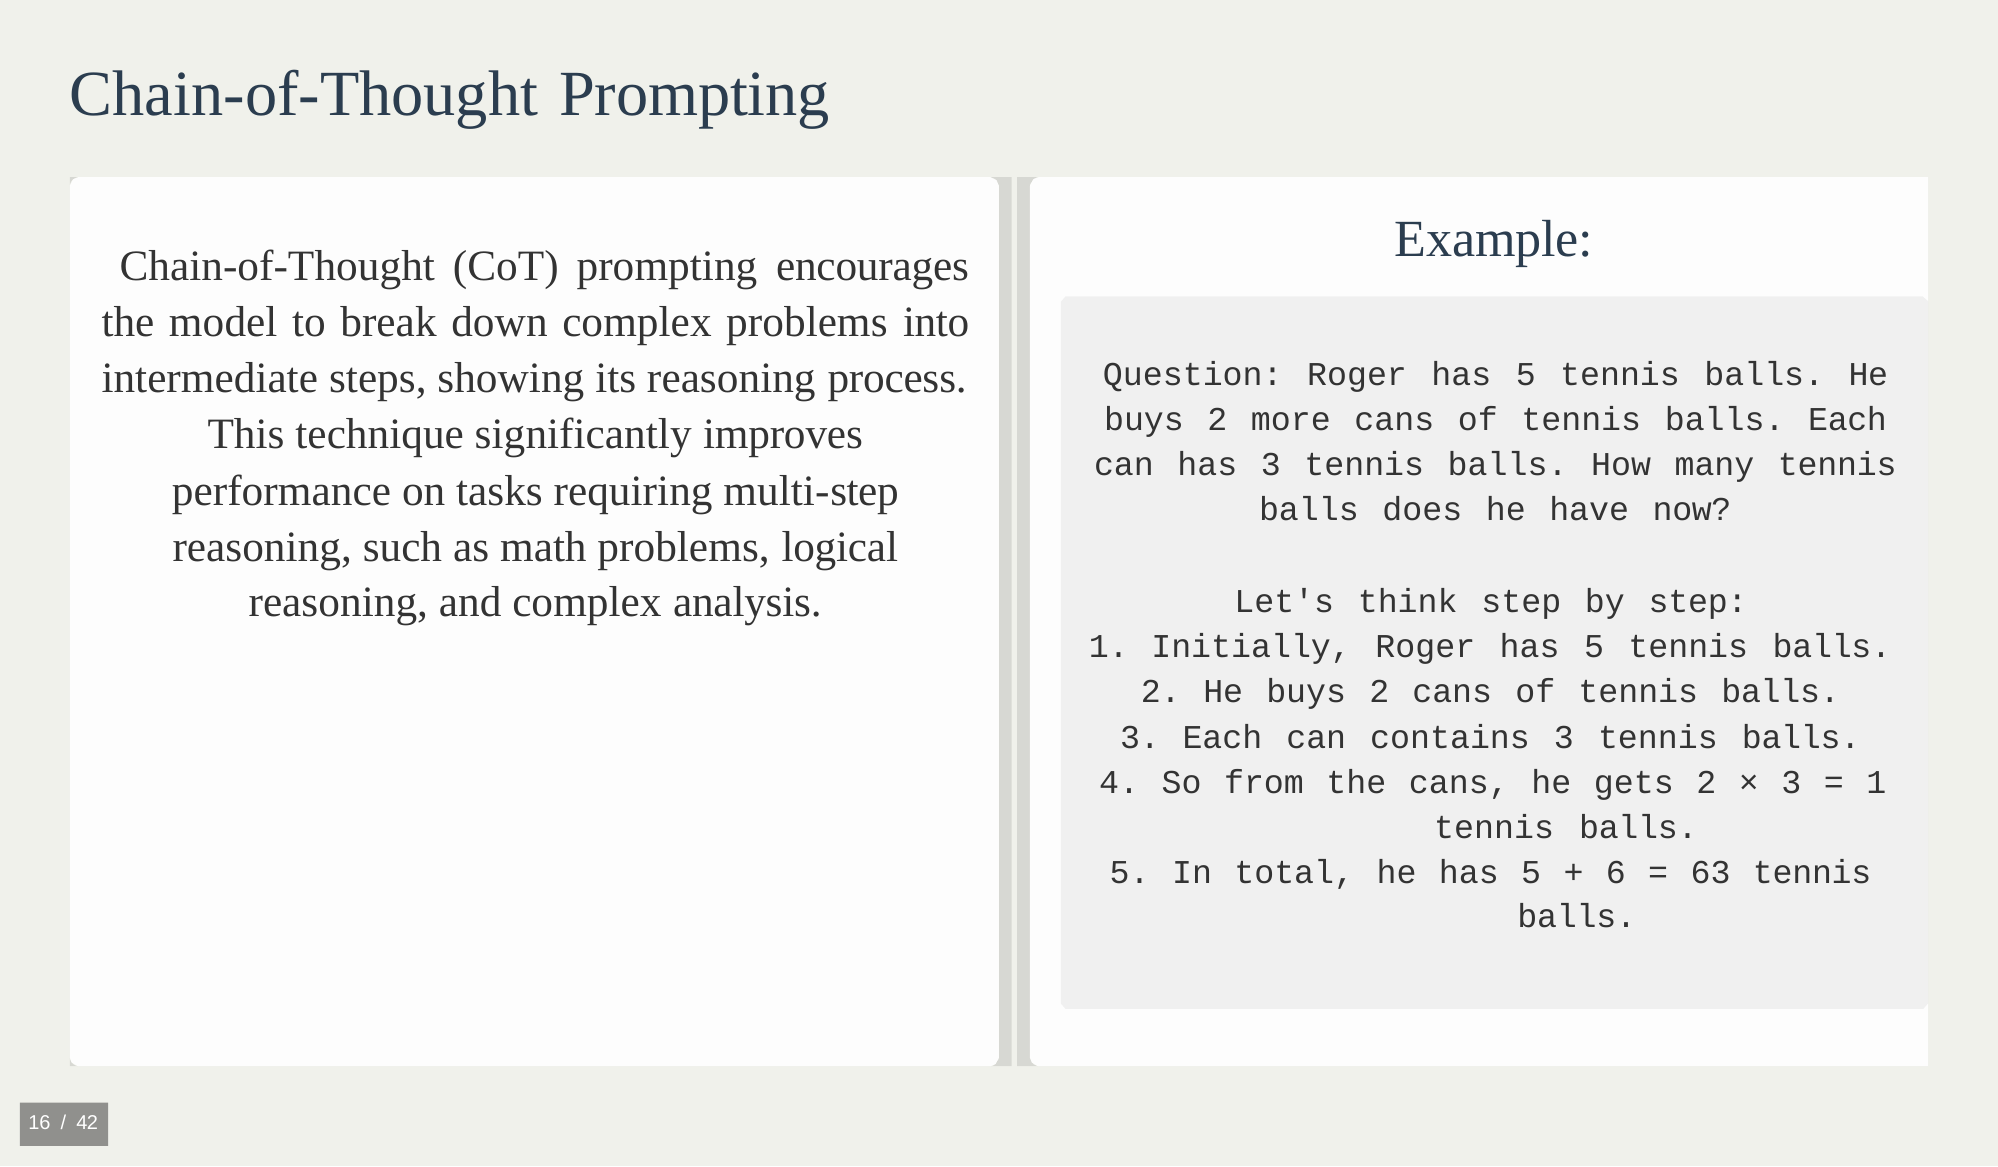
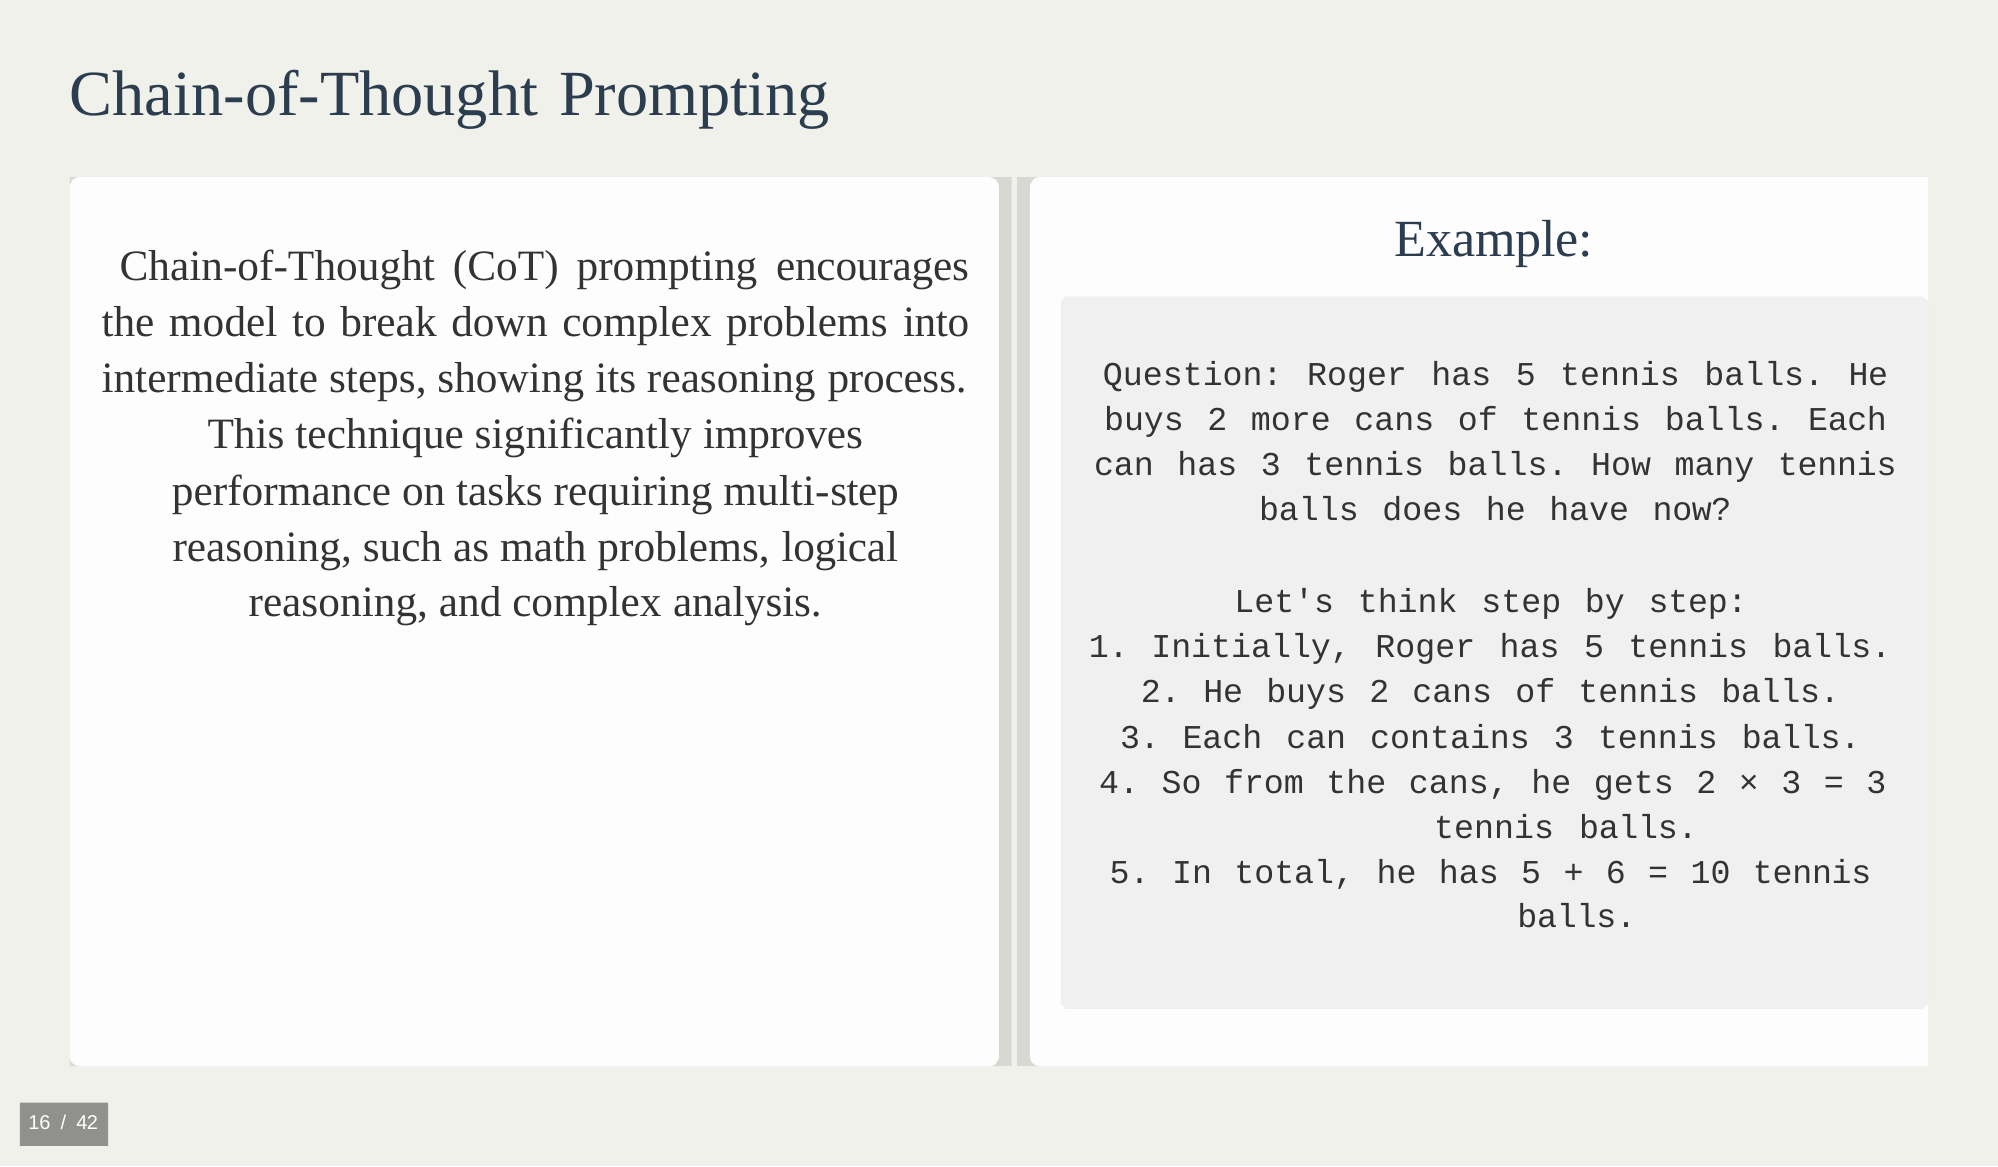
1 at (1876, 782): 1 -> 3
63: 63 -> 10
